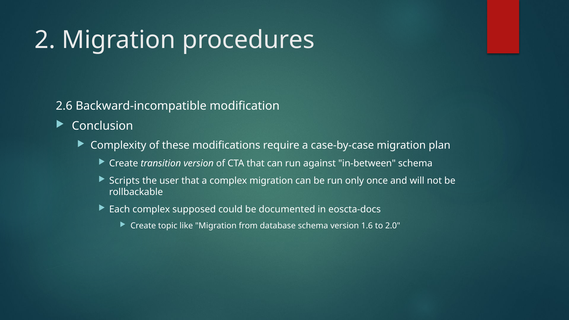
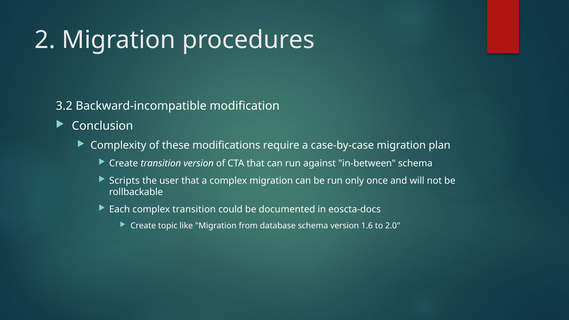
2.6: 2.6 -> 3.2
complex supposed: supposed -> transition
